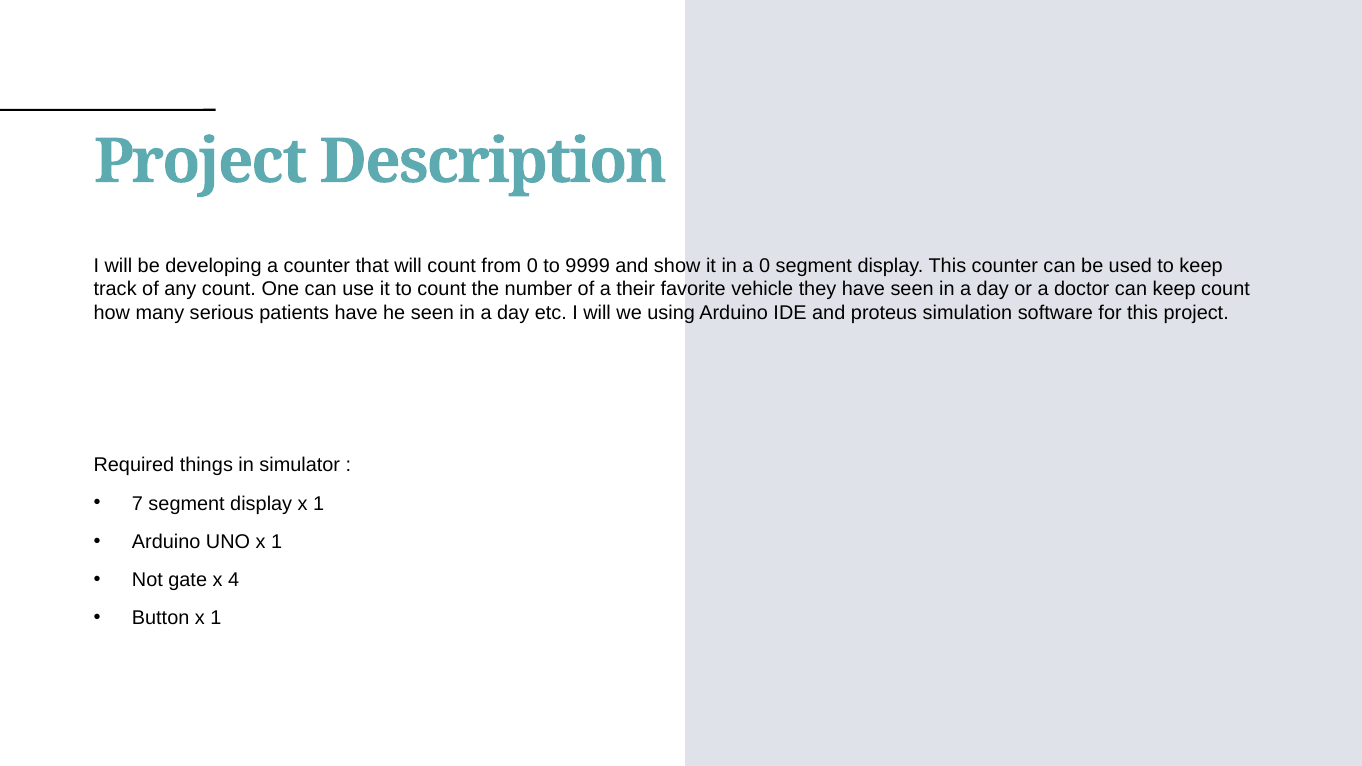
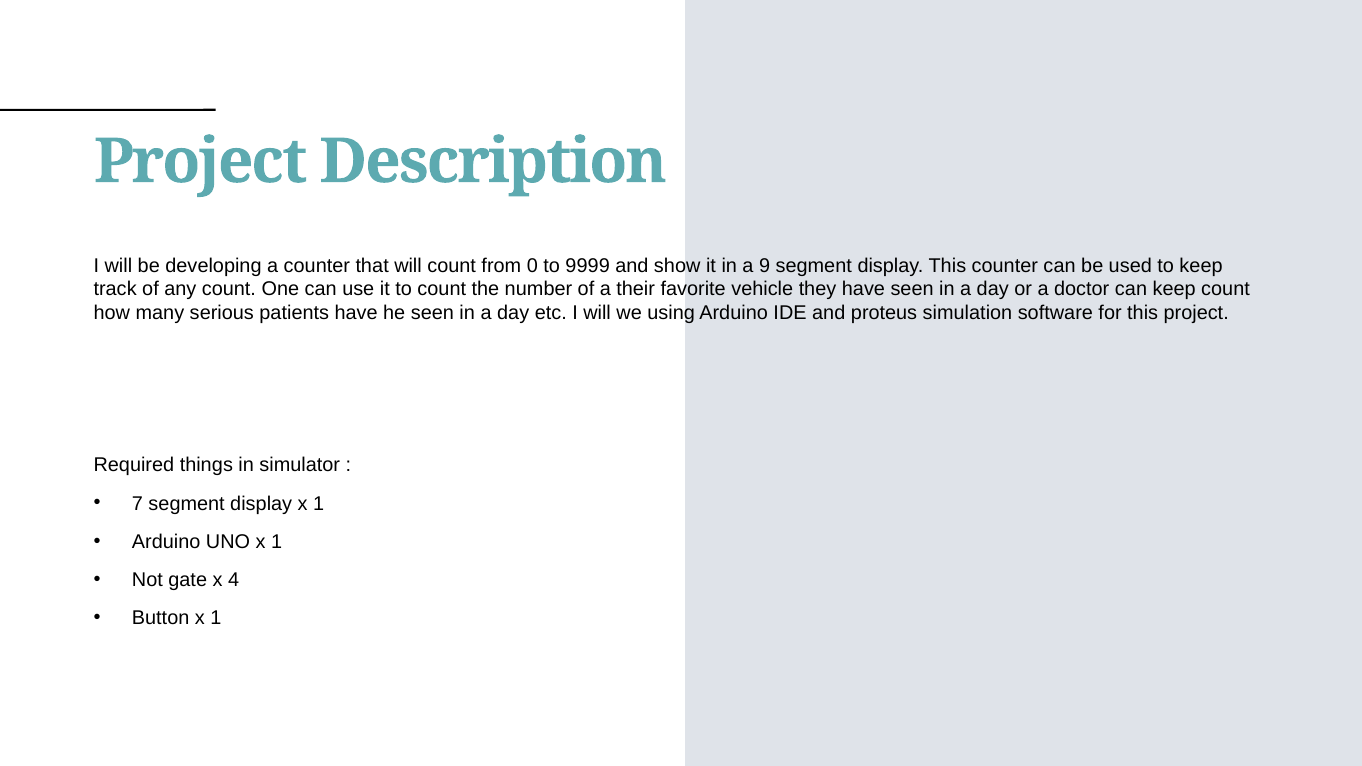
a 0: 0 -> 9
